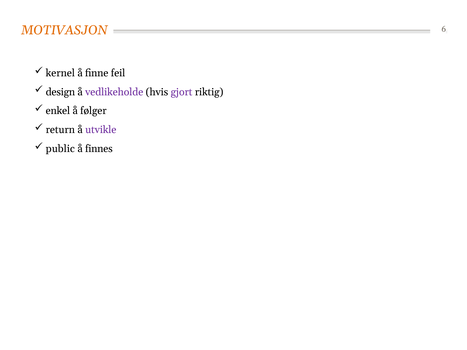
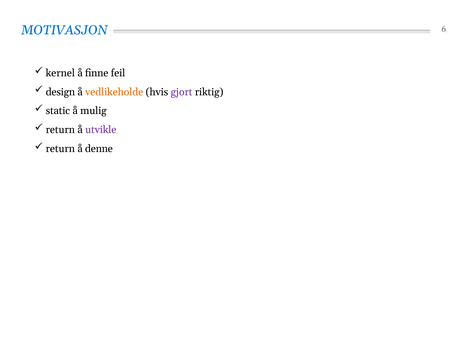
MOTIVASJON colour: orange -> blue
vedlikeholde colour: purple -> orange
enkel: enkel -> static
følger: følger -> mulig
public at (60, 149): public -> return
finnes: finnes -> denne
